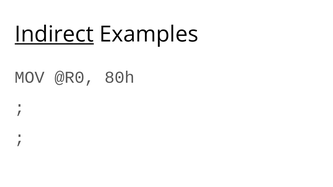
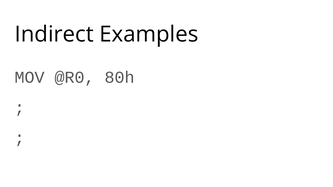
Indirect underline: present -> none
